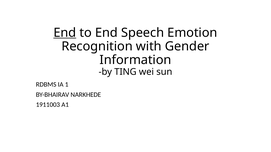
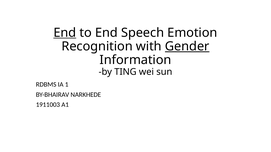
Gender underline: none -> present
